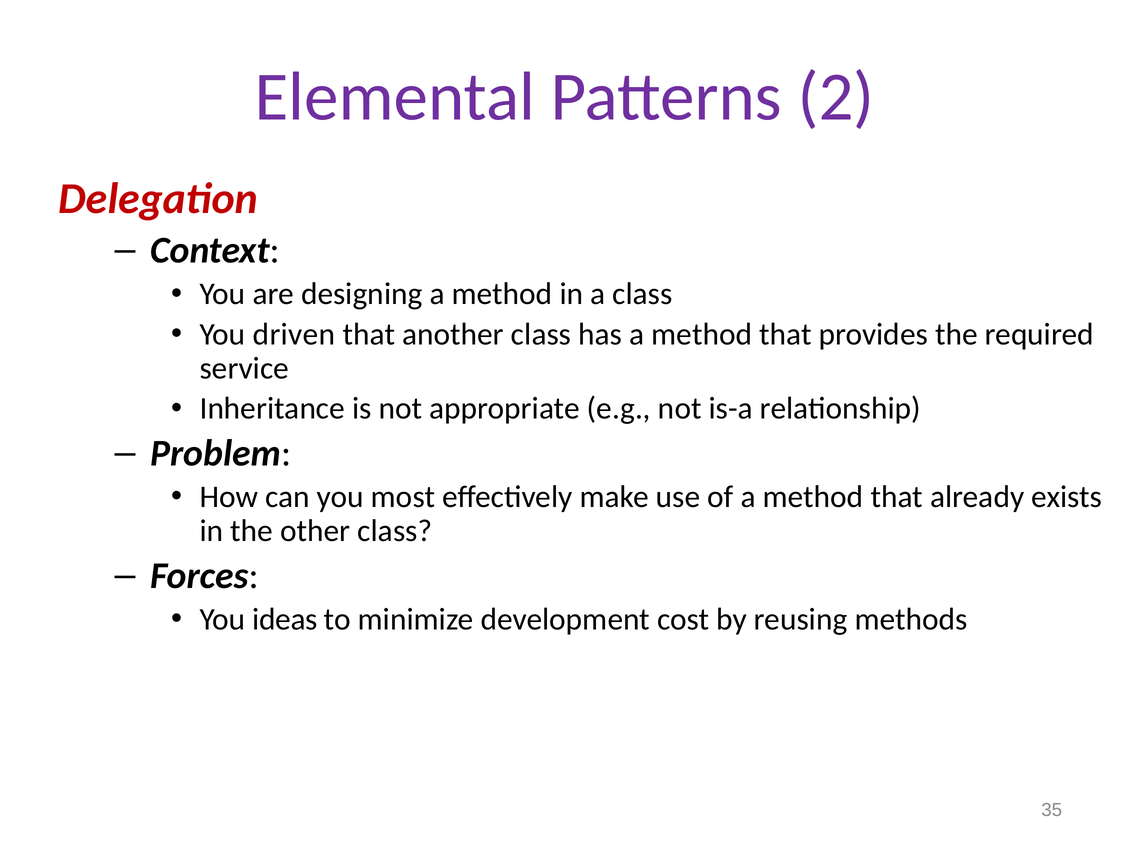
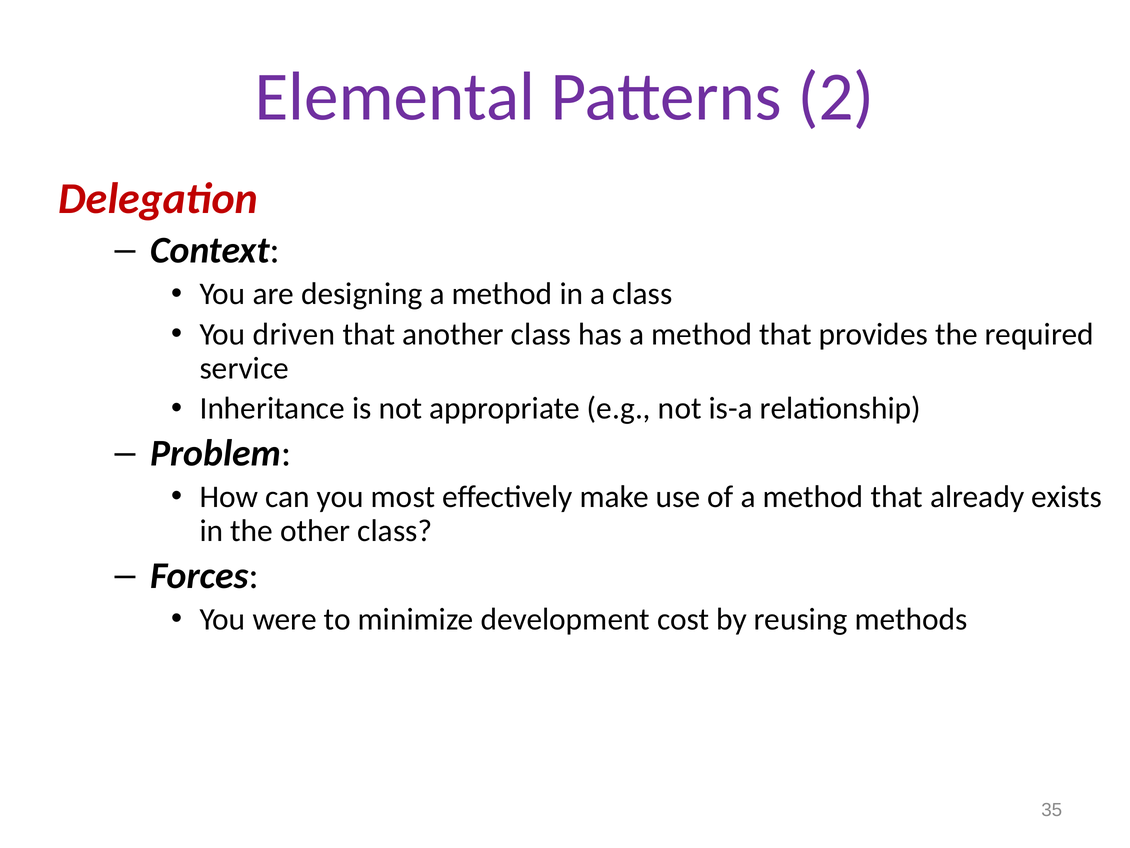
ideas: ideas -> were
